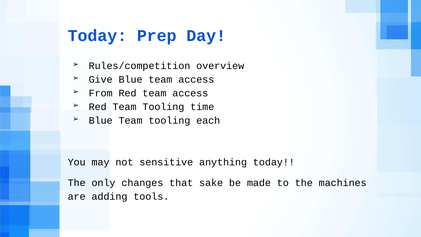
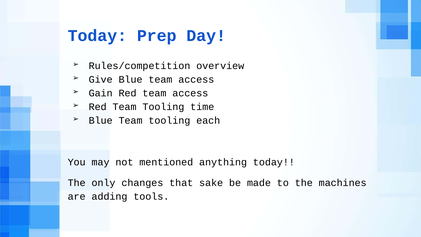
From: From -> Gain
sensitive: sensitive -> mentioned
